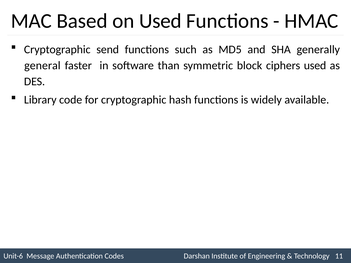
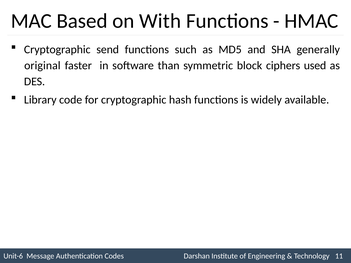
on Used: Used -> With
general: general -> original
